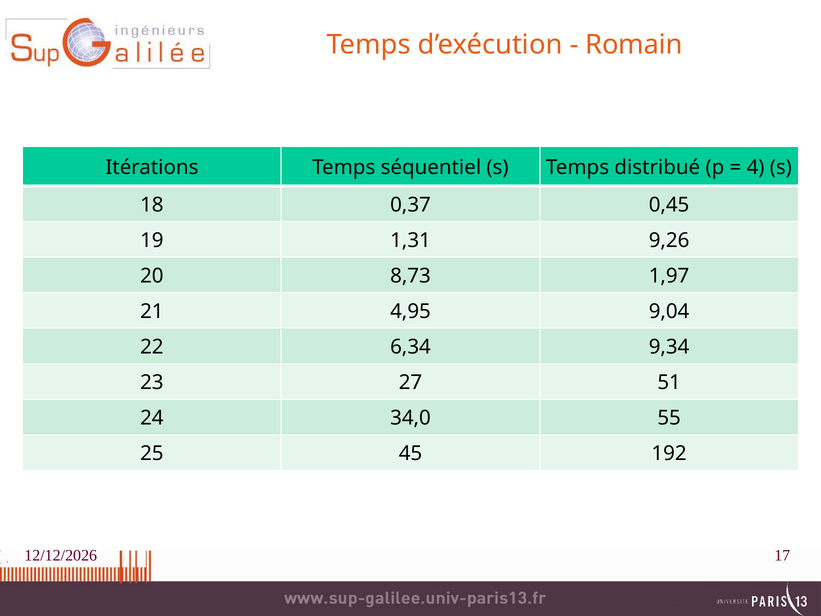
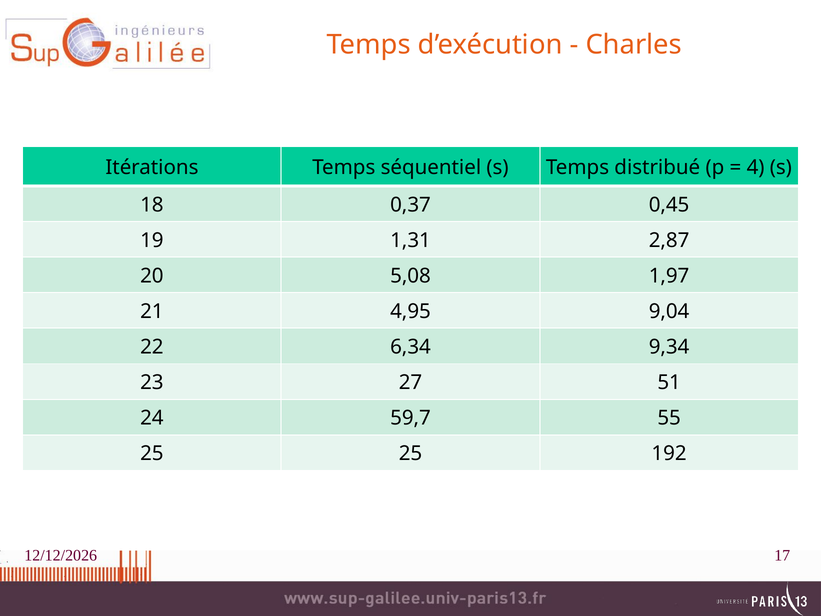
Romain: Romain -> Charles
9,26: 9,26 -> 2,87
8,73: 8,73 -> 5,08
34,0: 34,0 -> 59,7
25 45: 45 -> 25
